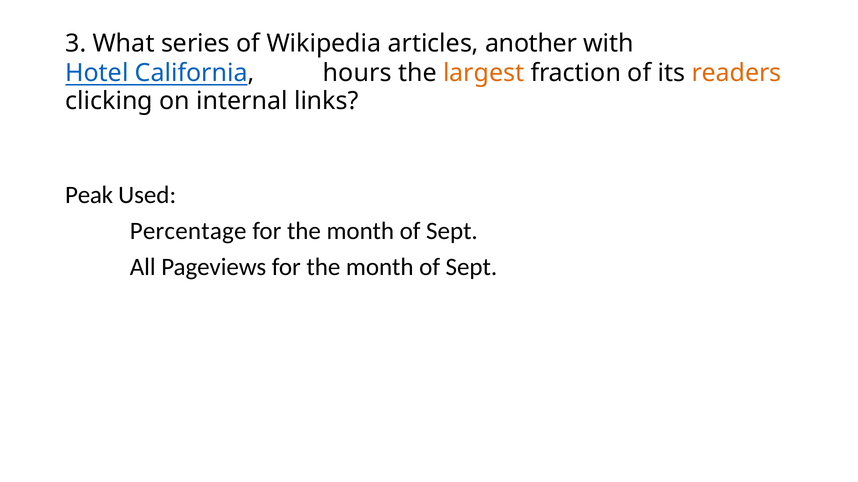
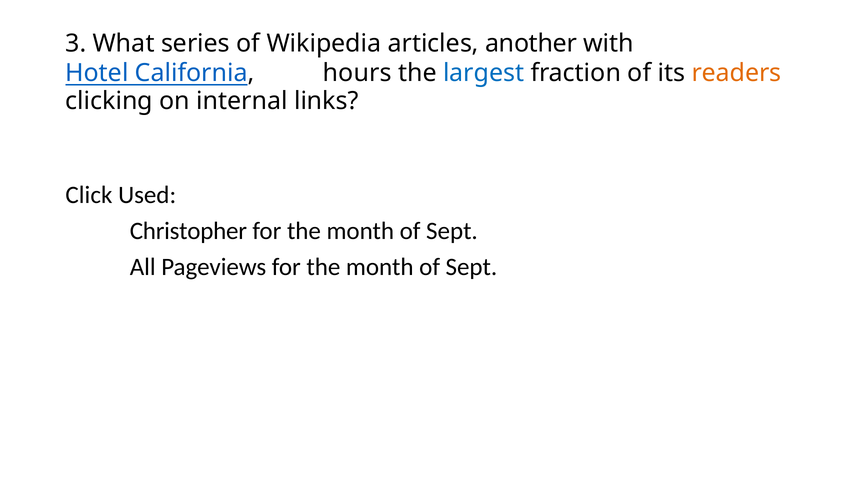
largest colour: orange -> blue
Peak: Peak -> Click
Percentage: Percentage -> Christopher
